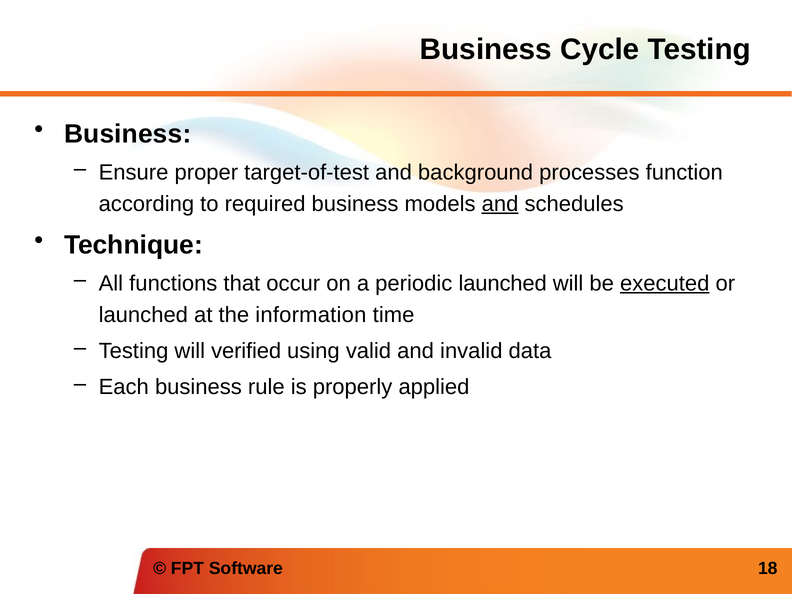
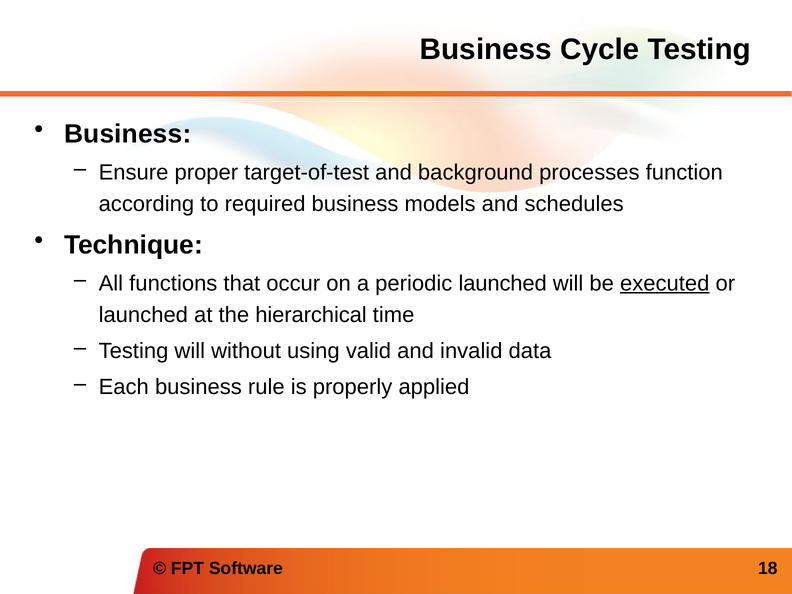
and at (500, 204) underline: present -> none
information: information -> hierarchical
verified: verified -> without
